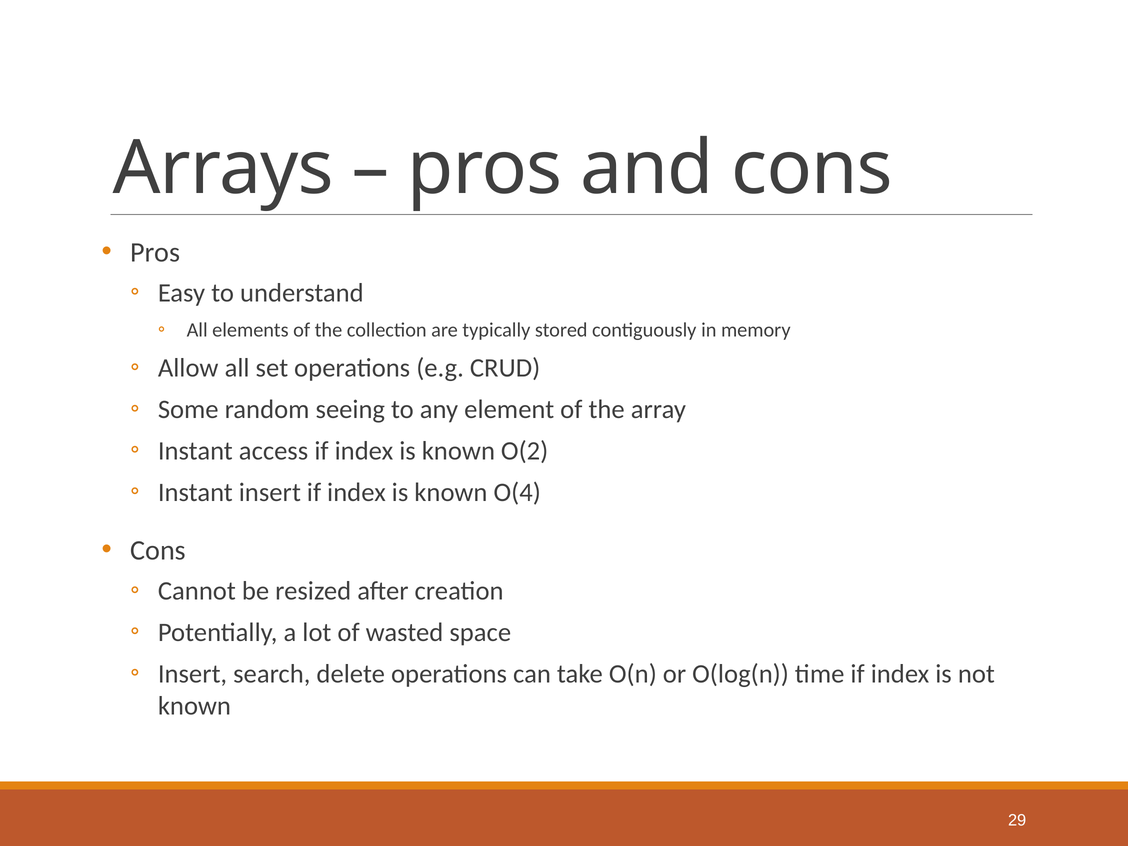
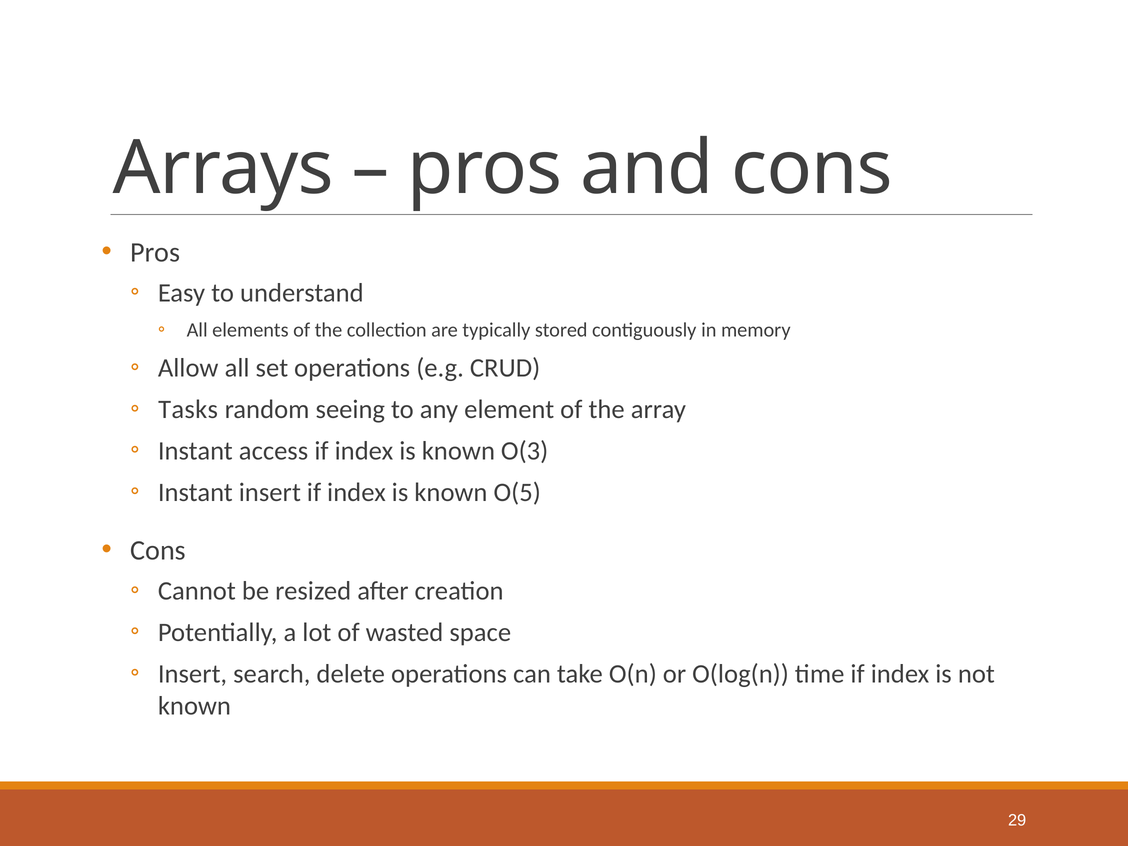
Some: Some -> Tasks
O(2: O(2 -> O(3
O(4: O(4 -> O(5
